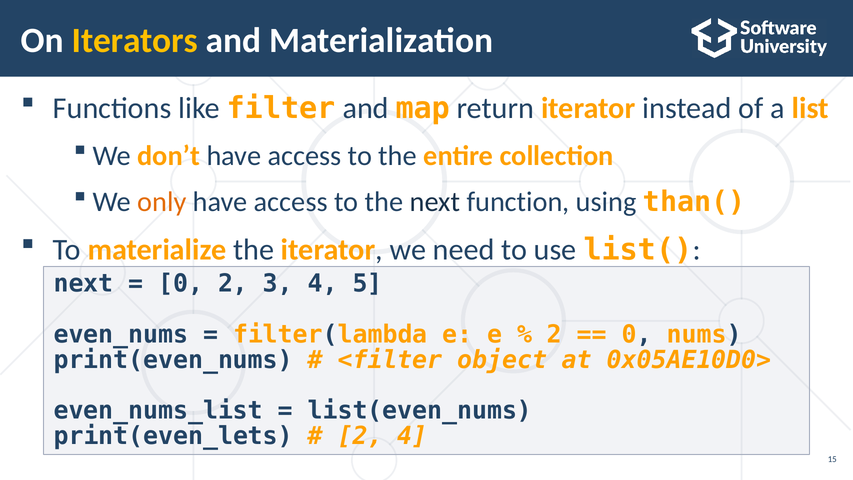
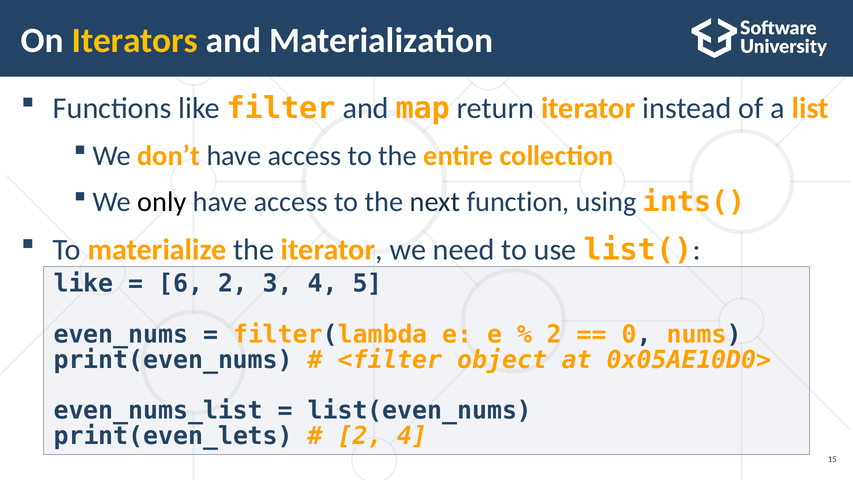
only colour: orange -> black
than(: than( -> ints(
next at (84, 284): next -> like
0 at (181, 284): 0 -> 6
